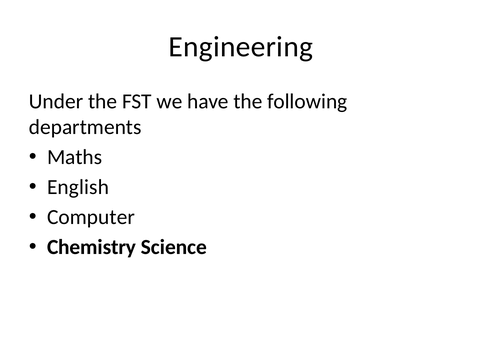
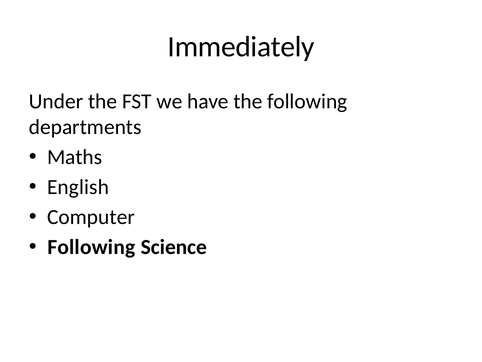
Engineering: Engineering -> Immediately
Chemistry at (91, 247): Chemistry -> Following
